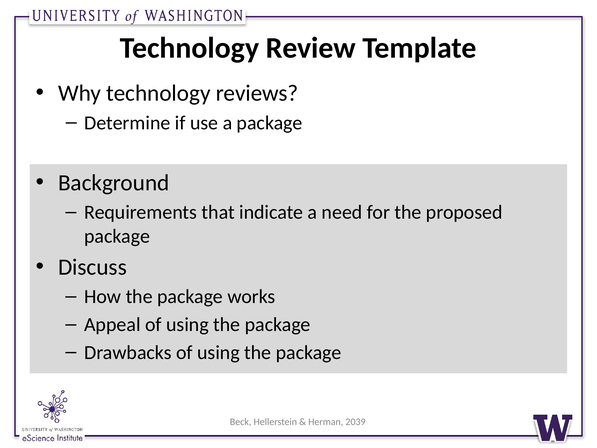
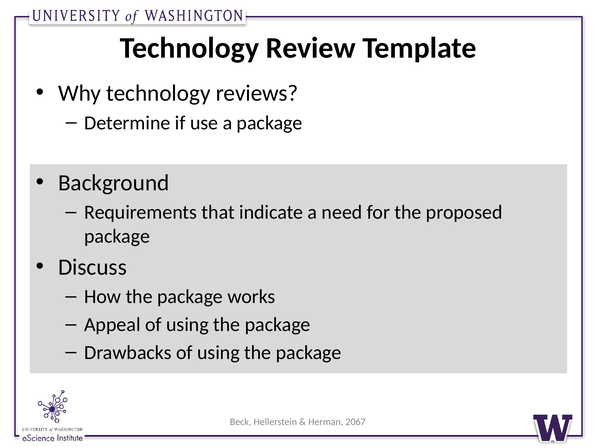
2039: 2039 -> 2067
